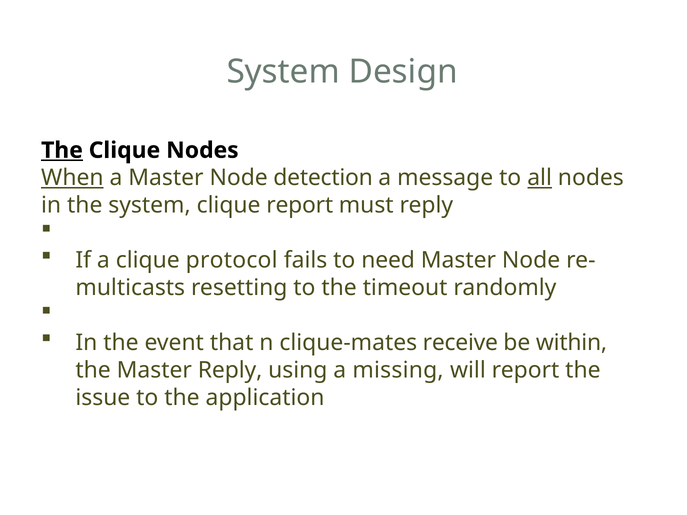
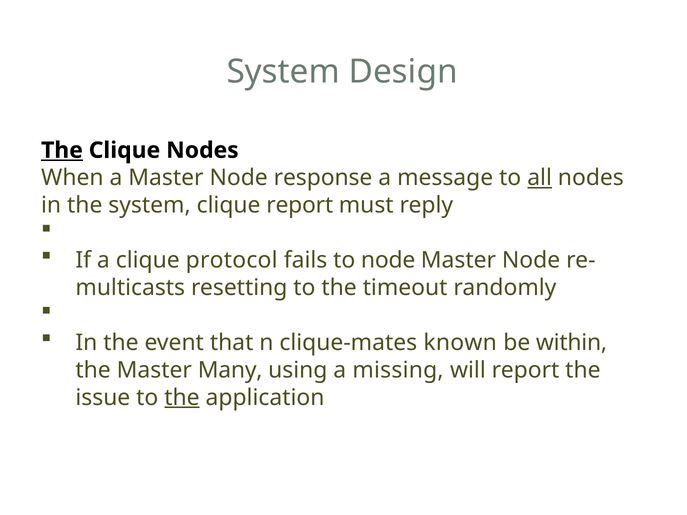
When underline: present -> none
detection: detection -> response
to need: need -> node
receive: receive -> known
Master Reply: Reply -> Many
the at (182, 398) underline: none -> present
